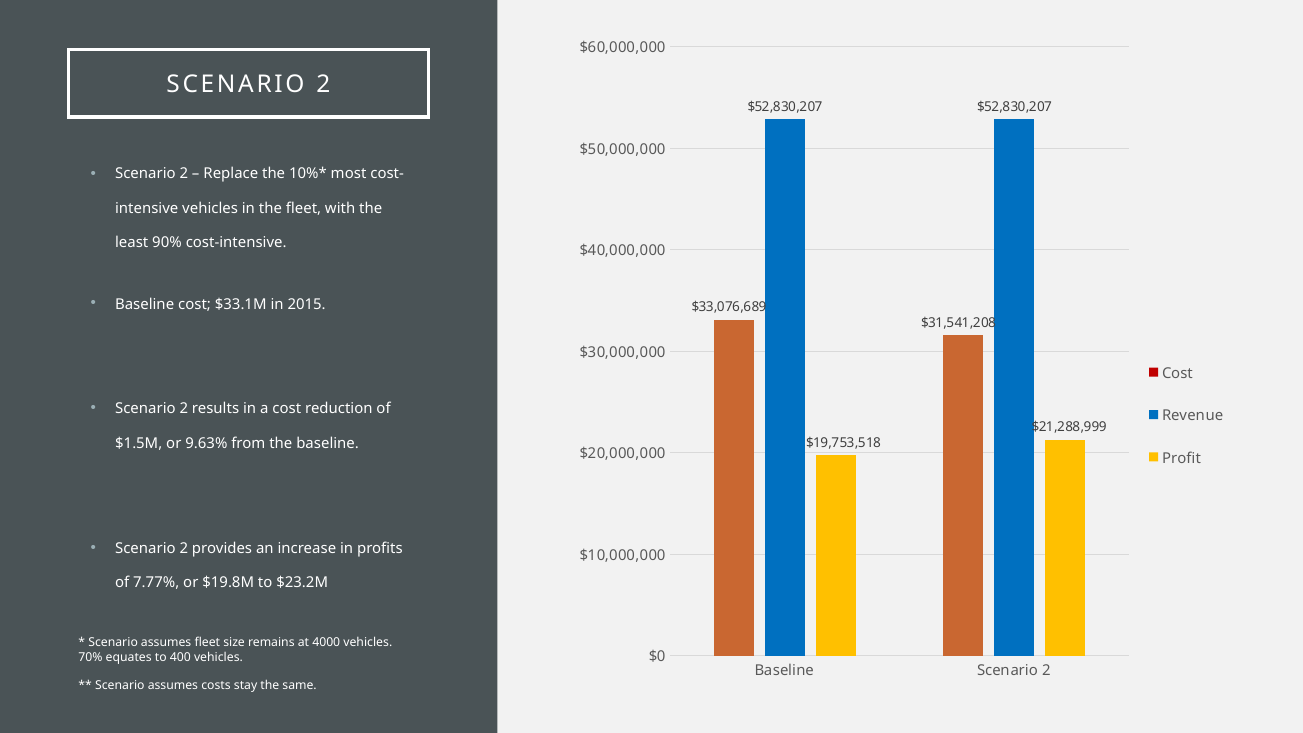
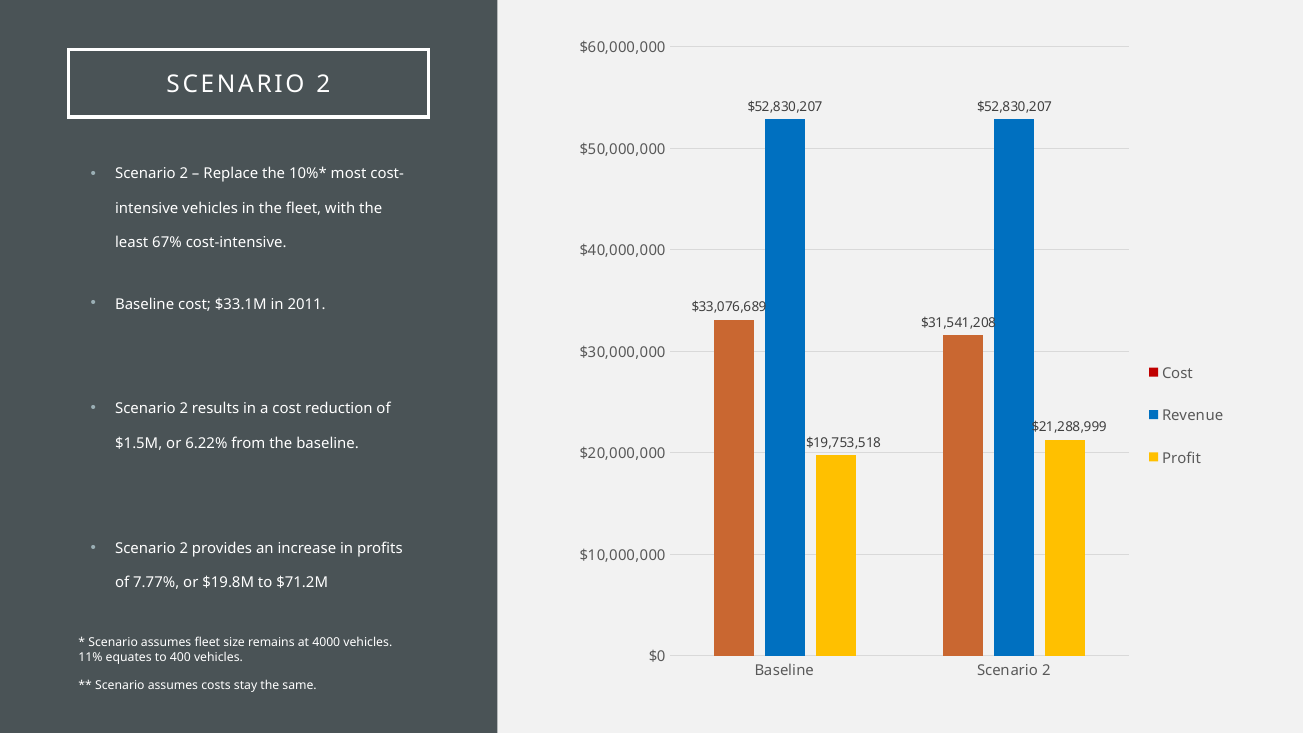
90%: 90% -> 67%
2015: 2015 -> 2011
9.63%: 9.63% -> 6.22%
$23.2M: $23.2M -> $71.2M
70%: 70% -> 11%
